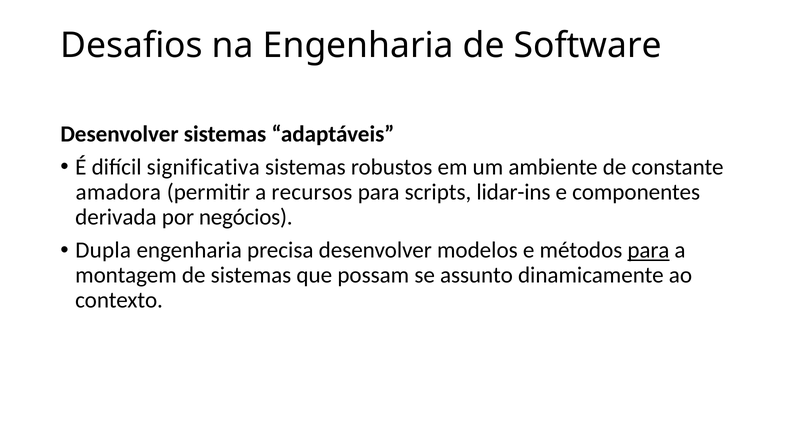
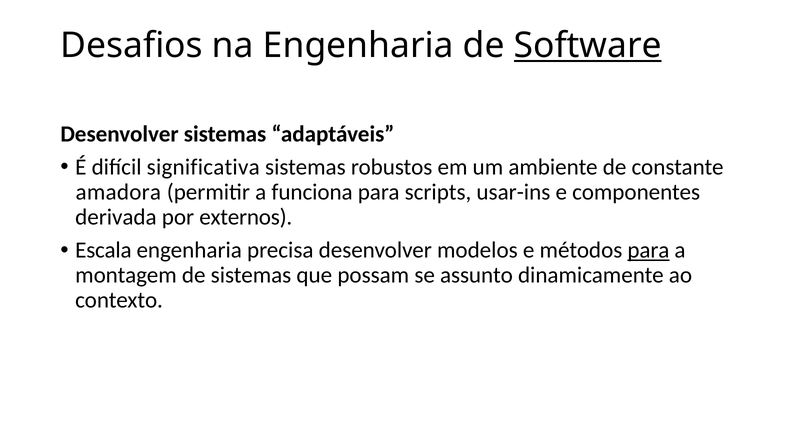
Software underline: none -> present
recursos: recursos -> funciona
lidar-ins: lidar-ins -> usar-ins
negócios: negócios -> externos
Dupla: Dupla -> Escala
